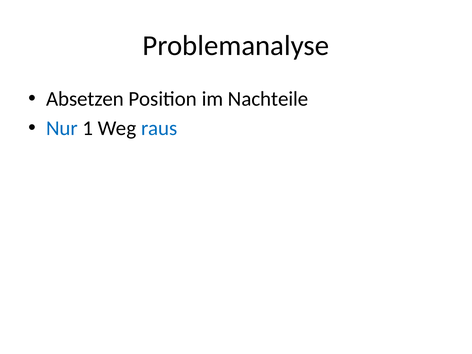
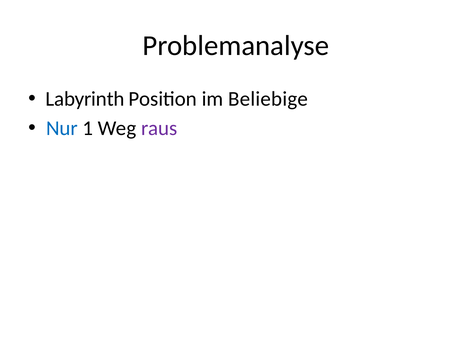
Absetzen: Absetzen -> Labyrinth
Nachteile: Nachteile -> Beliebige
raus colour: blue -> purple
